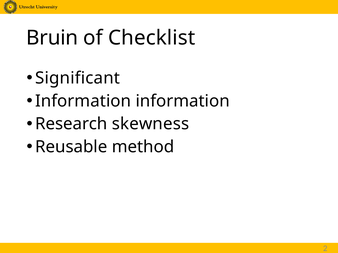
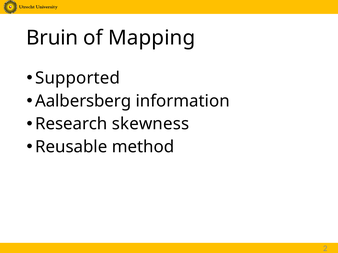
Checklist: Checklist -> Mapping
Significant: Significant -> Supported
Information at (83, 101): Information -> Aalbersberg
